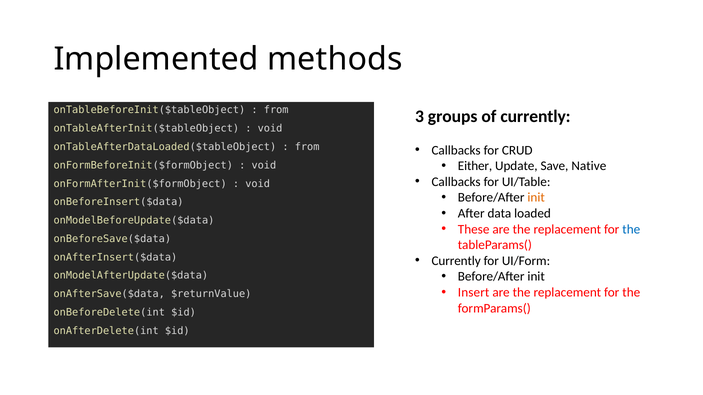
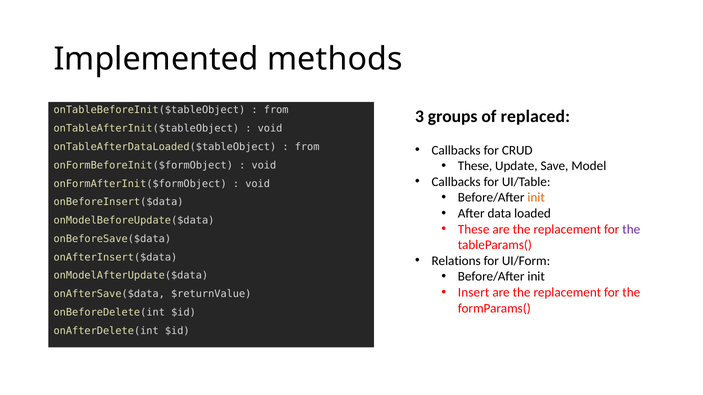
of currently: currently -> replaced
Either at (475, 166): Either -> These
Native: Native -> Model
the at (631, 229) colour: blue -> purple
Currently at (456, 261): Currently -> Relations
